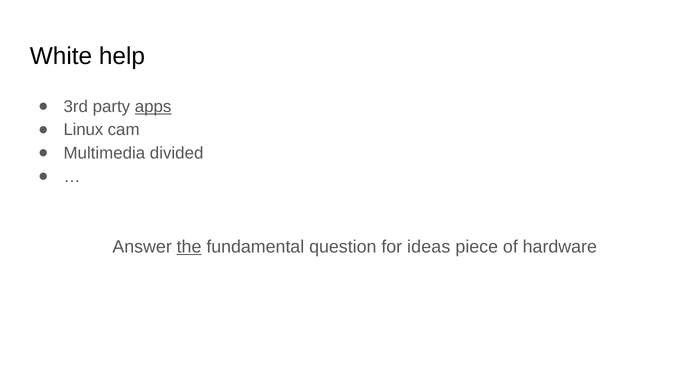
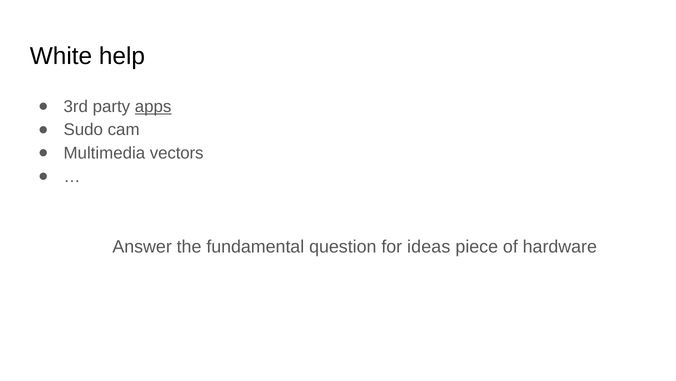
Linux: Linux -> Sudo
divided: divided -> vectors
the underline: present -> none
